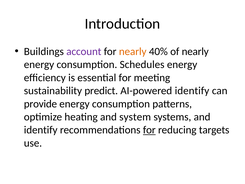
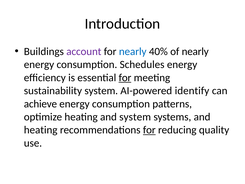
nearly at (133, 51) colour: orange -> blue
for at (125, 78) underline: none -> present
sustainability predict: predict -> system
provide: provide -> achieve
identify at (41, 130): identify -> heating
targets: targets -> quality
